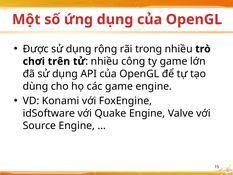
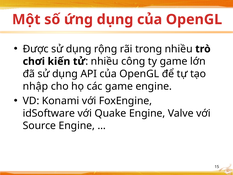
trên: trên -> kiến
dùng: dùng -> nhập
